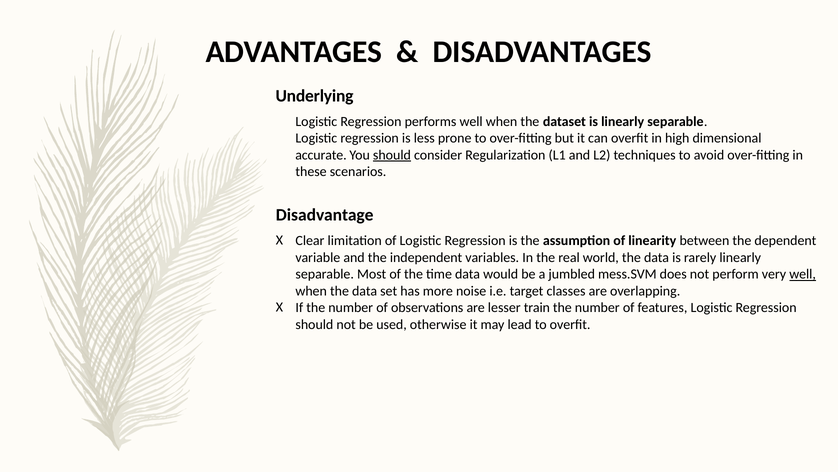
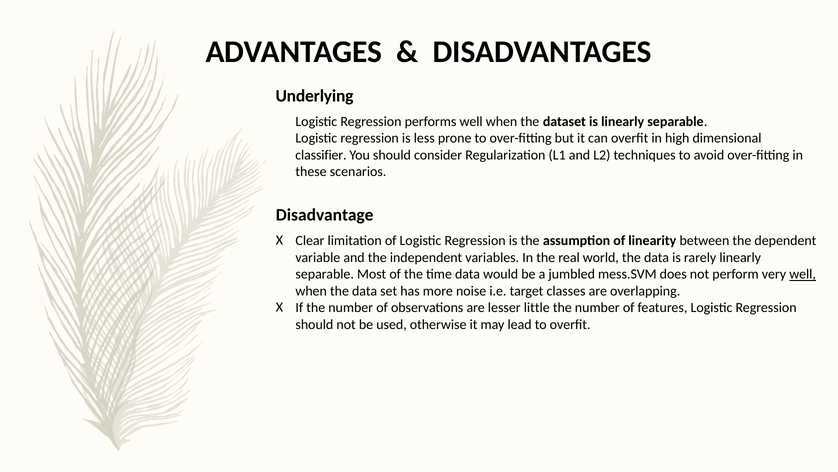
accurate: accurate -> classifier
should at (392, 155) underline: present -> none
train: train -> little
